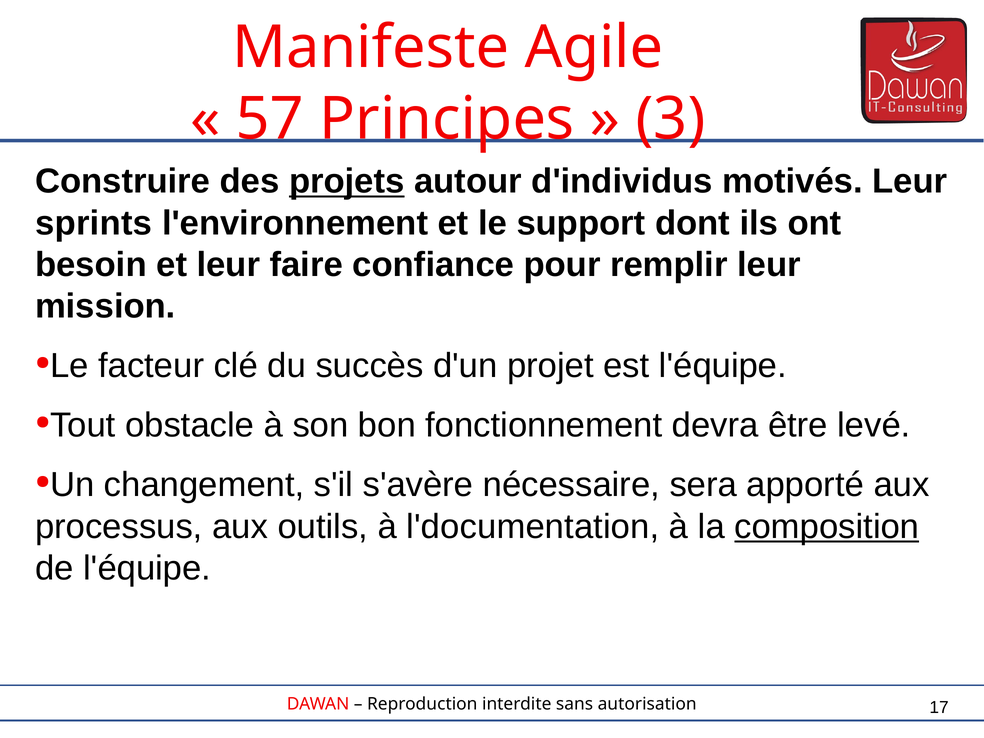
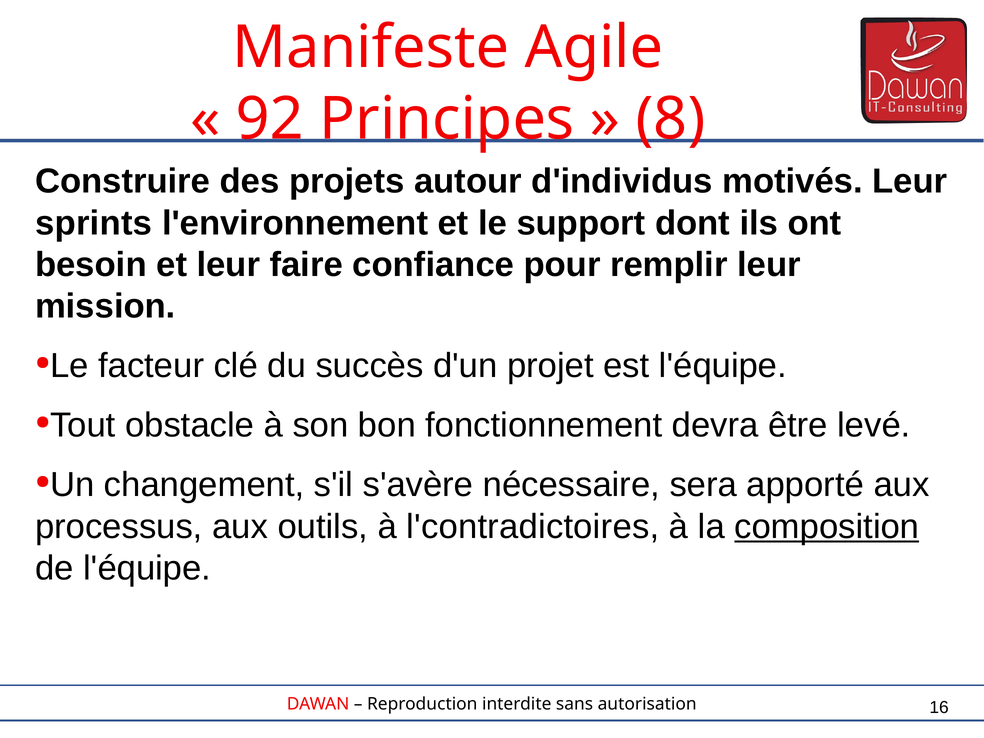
57: 57 -> 92
3: 3 -> 8
projets underline: present -> none
l'documentation: l'documentation -> l'contradictoires
17: 17 -> 16
